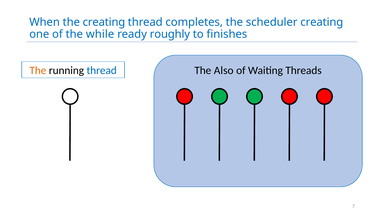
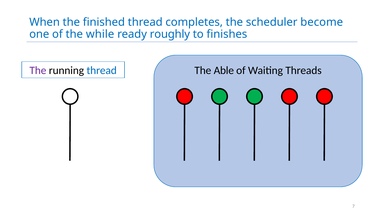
the creating: creating -> finished
scheduler creating: creating -> become
Also: Also -> Able
The at (38, 71) colour: orange -> purple
